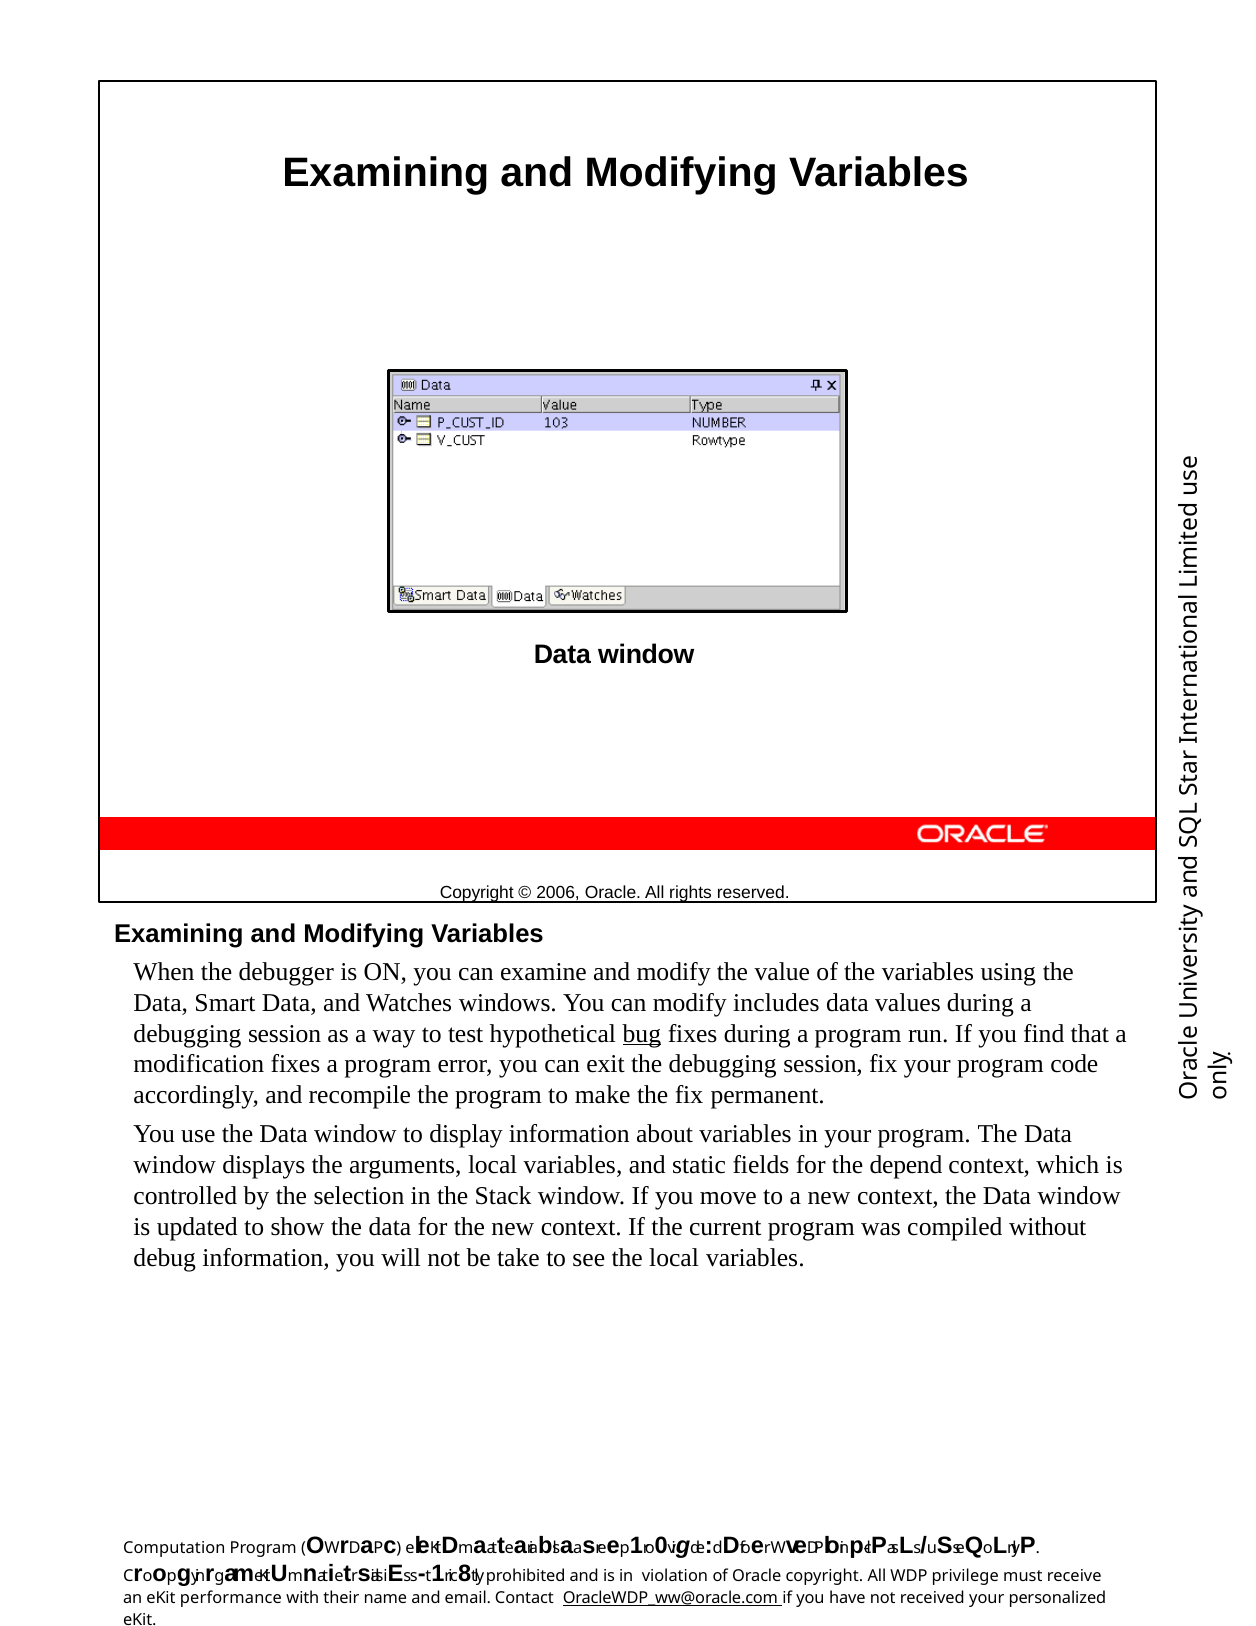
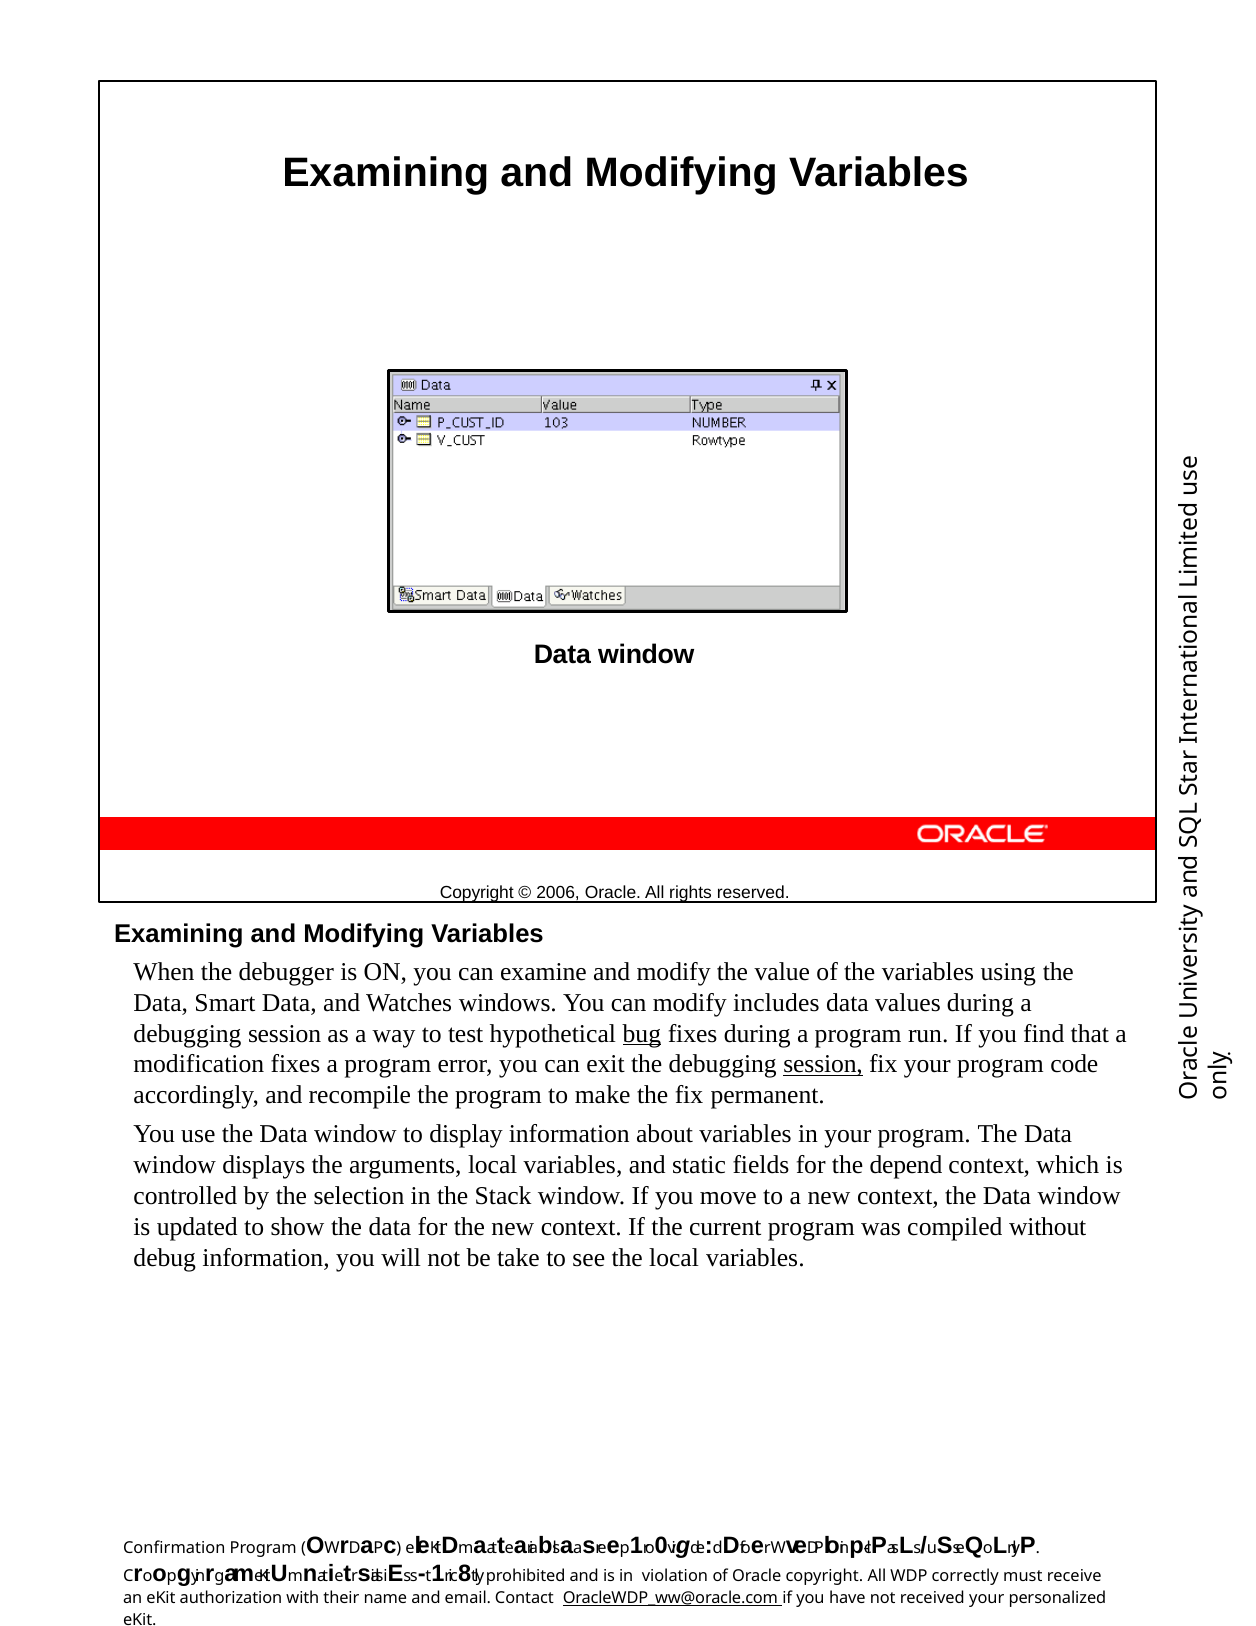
session at (823, 1064) underline: none -> present
Computation: Computation -> Confirmation
privilege: privilege -> correctly
performance: performance -> authorization
